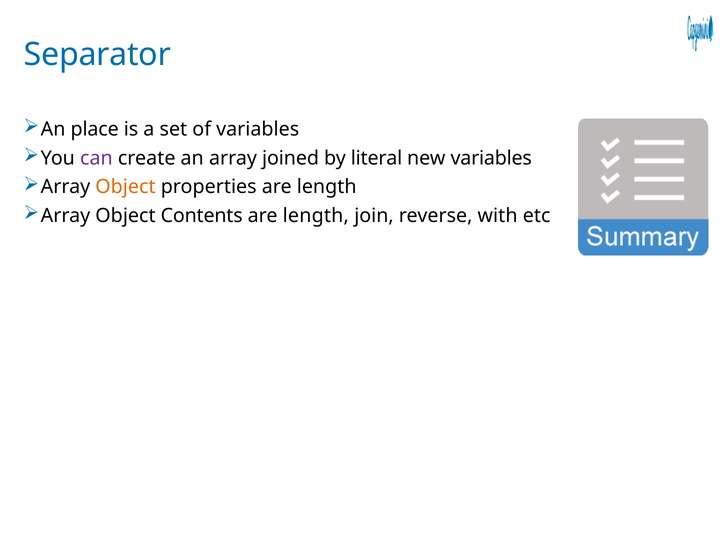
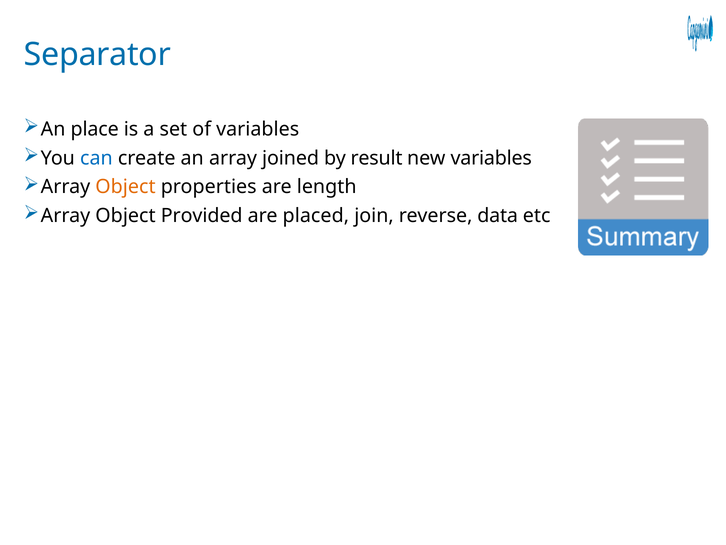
can colour: purple -> blue
literal: literal -> result
Contents: Contents -> Provided
length at (316, 216): length -> placed
with: with -> data
